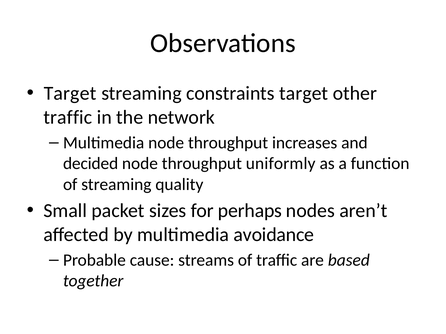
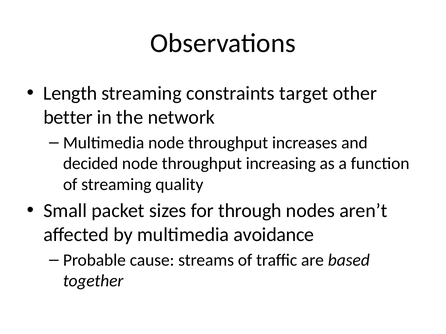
Target at (70, 94): Target -> Length
traffic at (68, 117): traffic -> better
uniformly: uniformly -> increasing
perhaps: perhaps -> through
